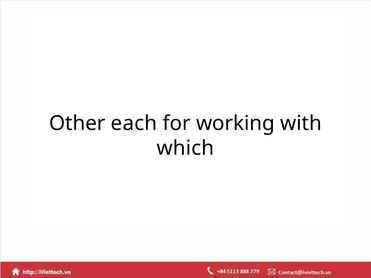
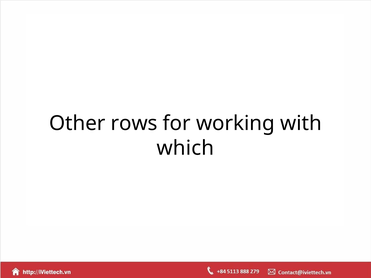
each: each -> rows
